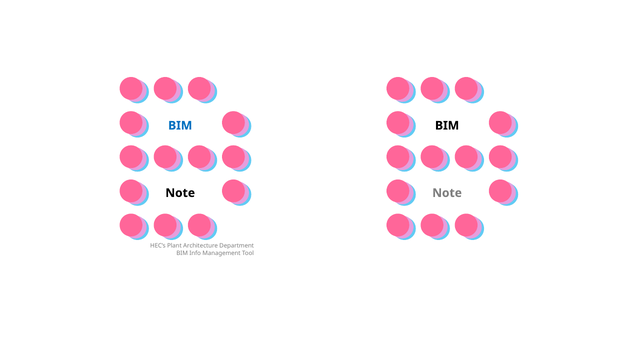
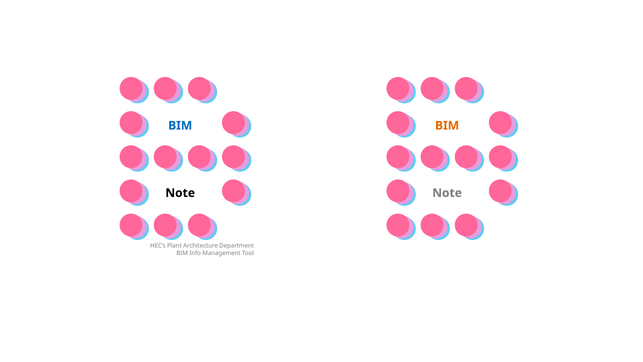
BIM at (447, 126) colour: black -> orange
